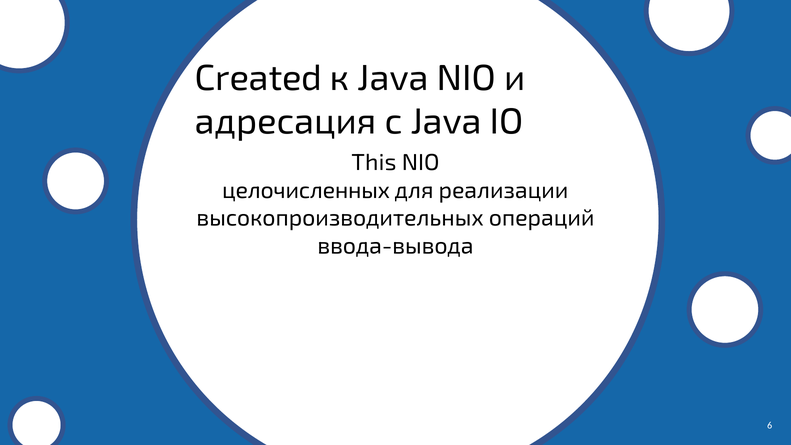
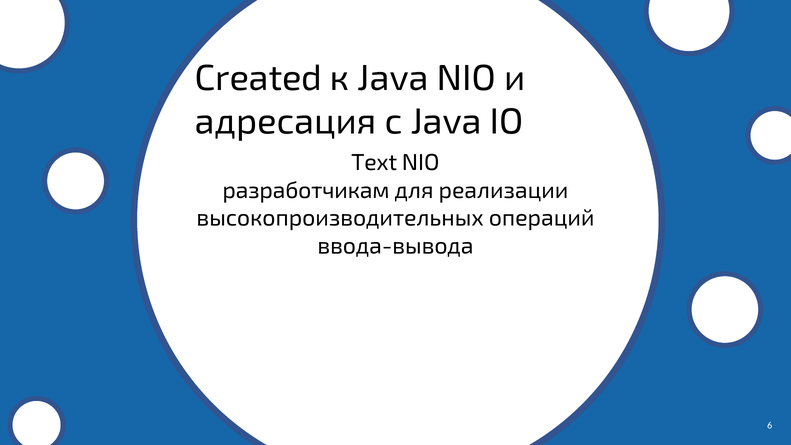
This: This -> Text
целочисленных: целочисленных -> разработчикам
